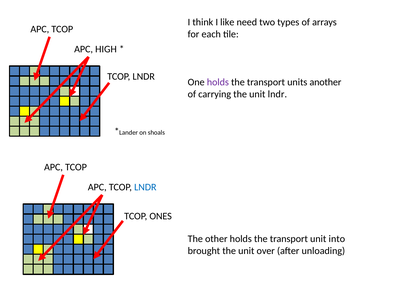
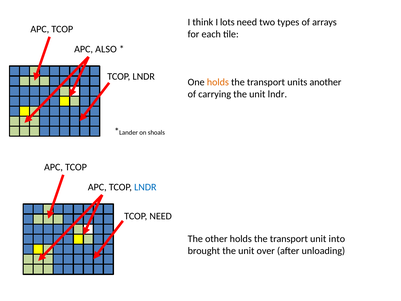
like: like -> lots
HIGH: HIGH -> ALSO
holds at (218, 82) colour: purple -> orange
TCOP ONES: ONES -> NEED
